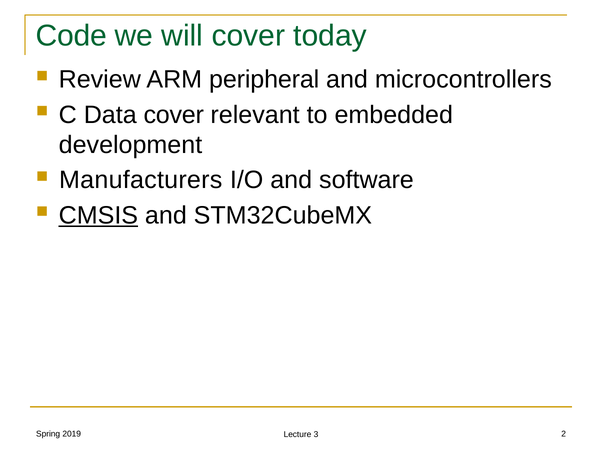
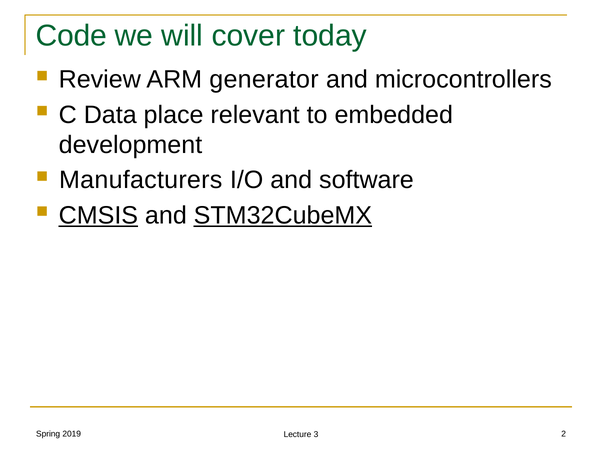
peripheral: peripheral -> generator
Data cover: cover -> place
STM32CubeMX underline: none -> present
